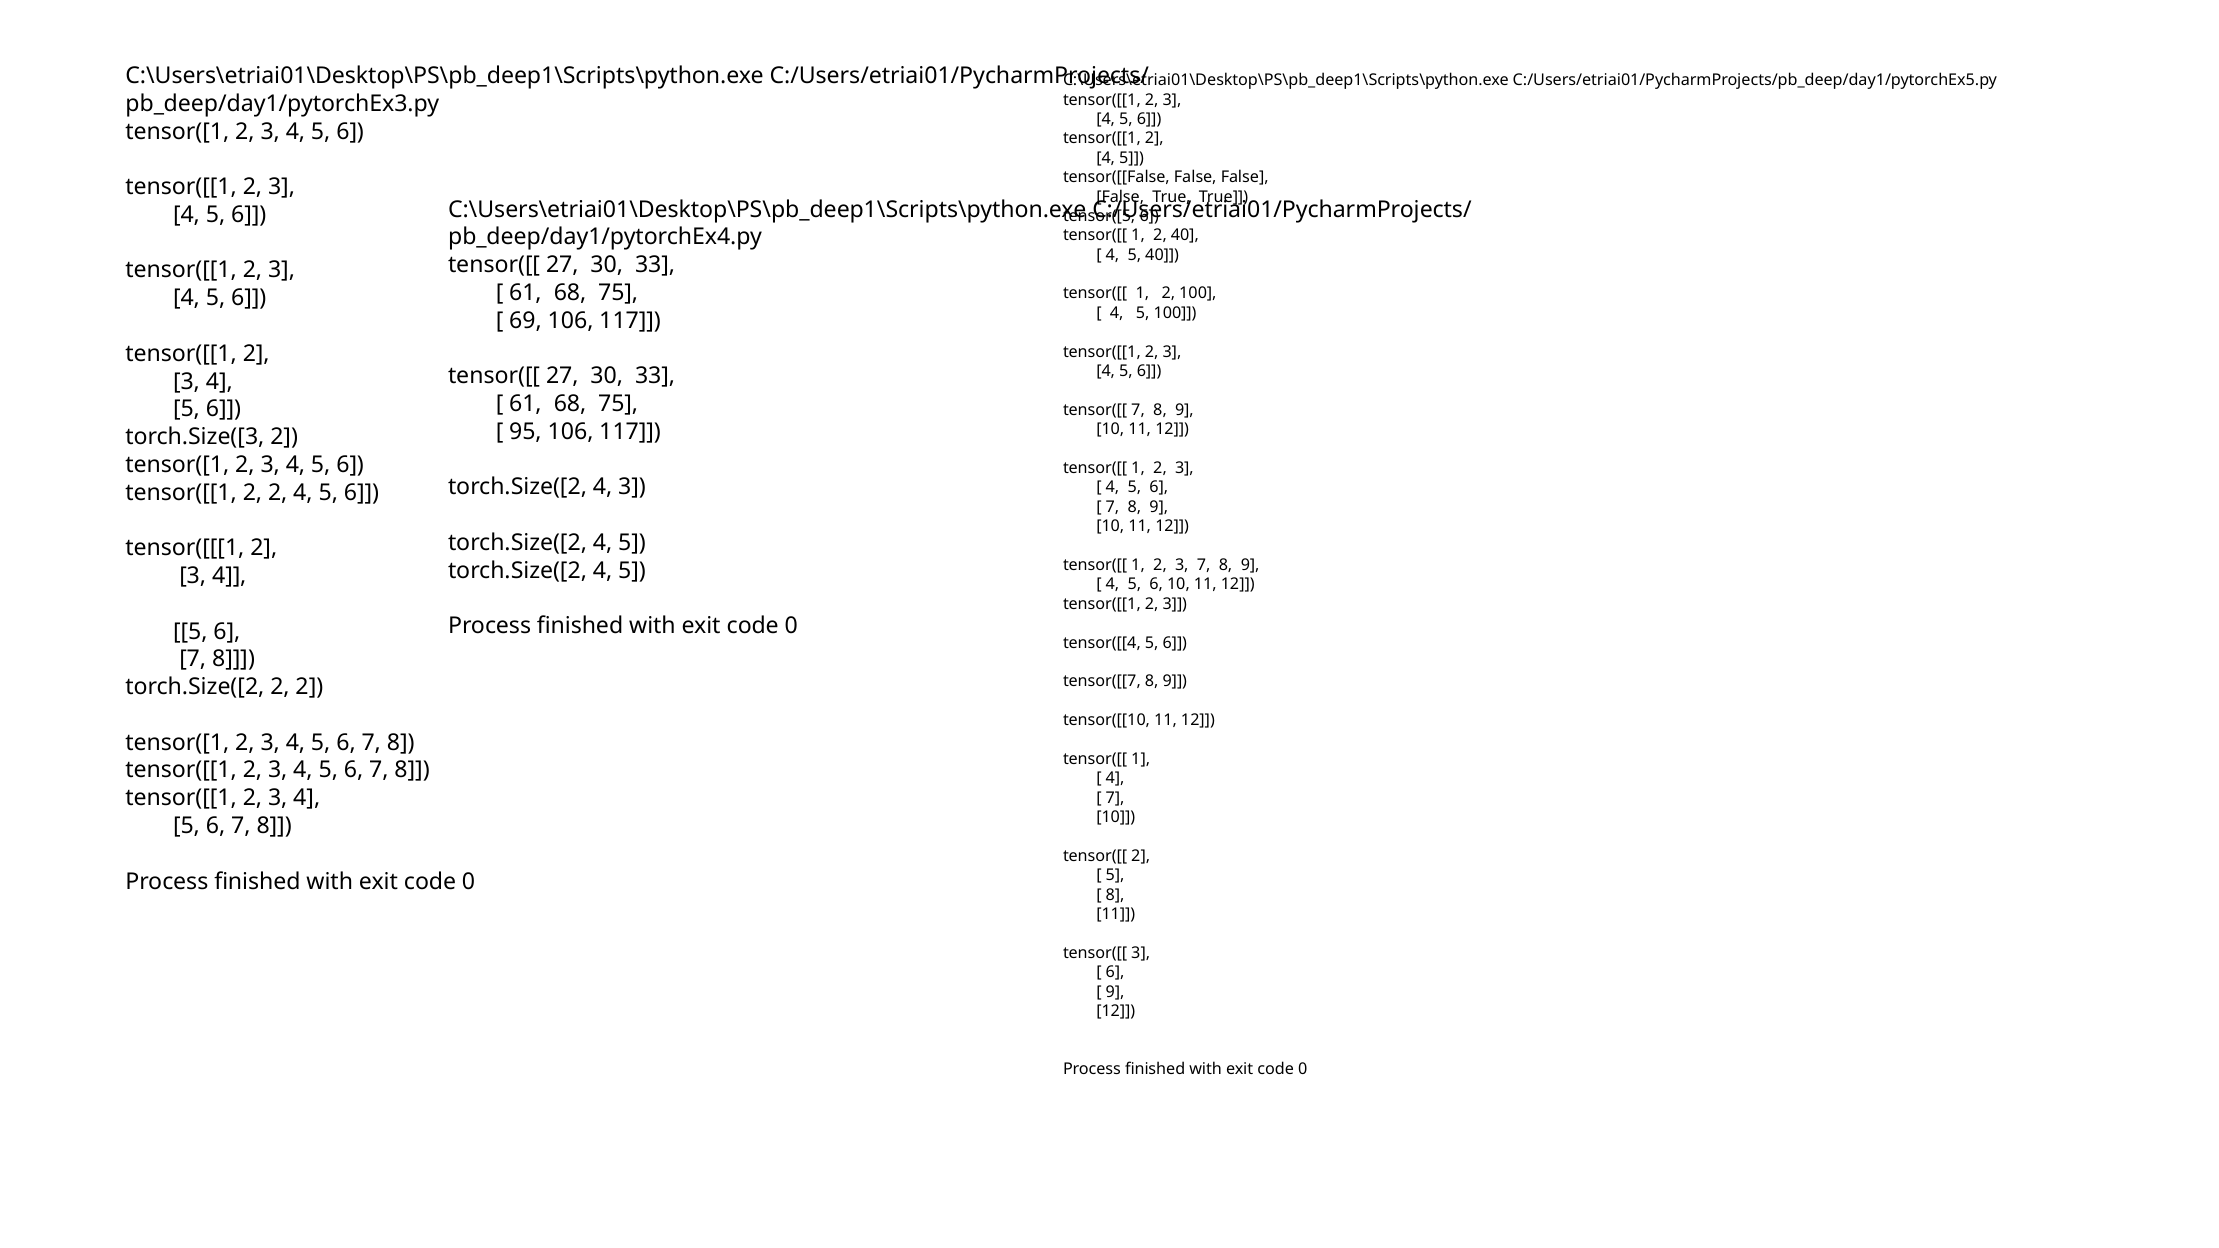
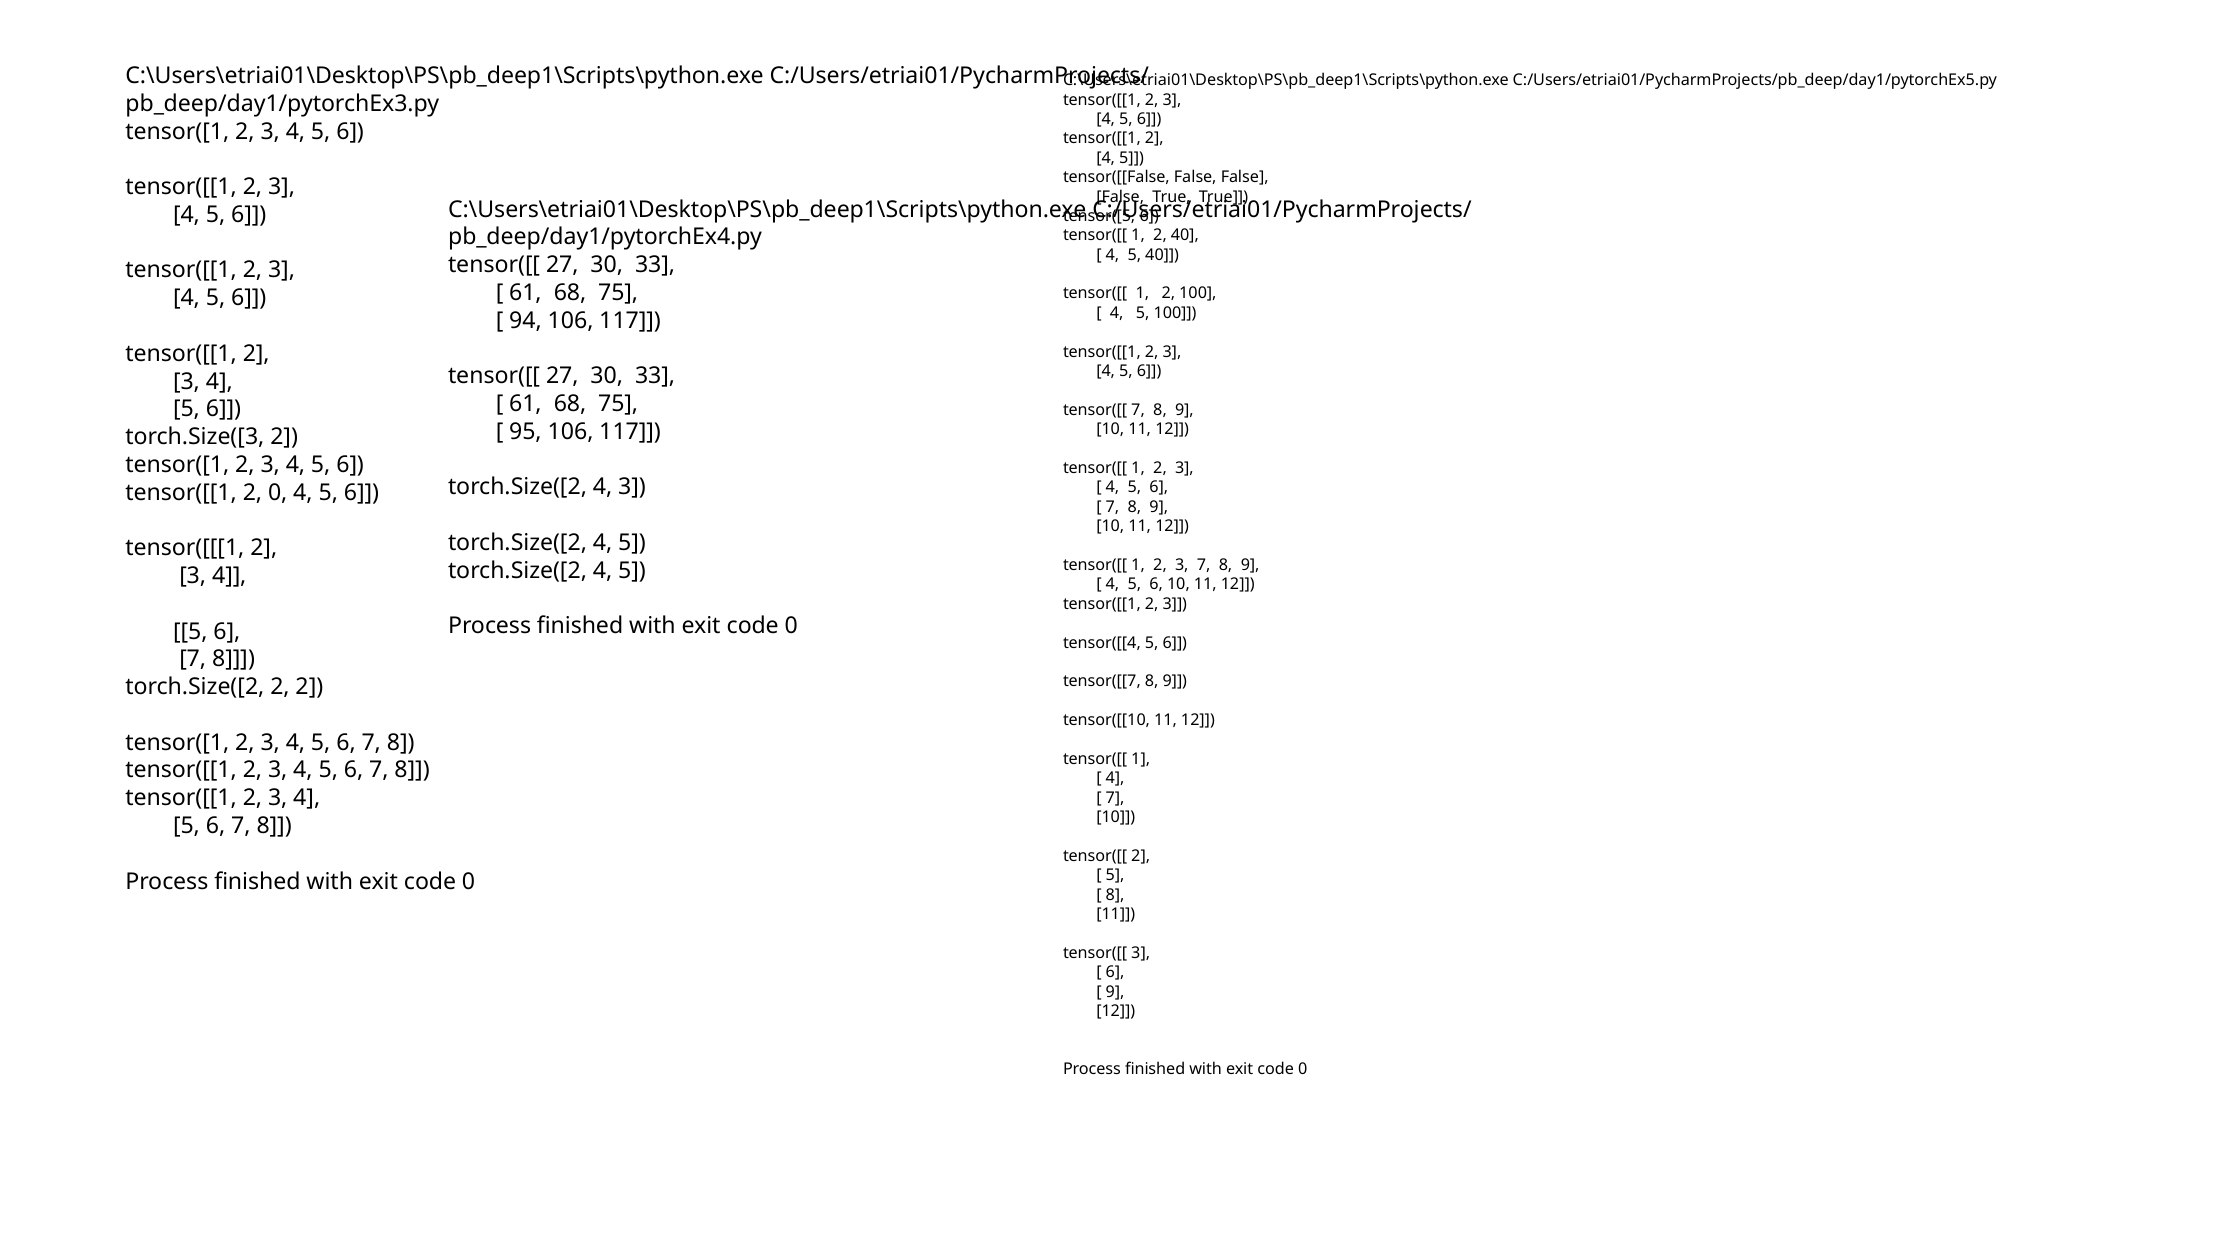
69: 69 -> 94
tensor([[1 2 2: 2 -> 0
